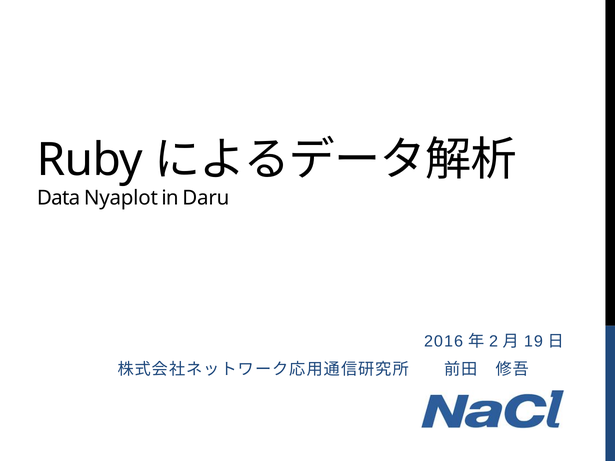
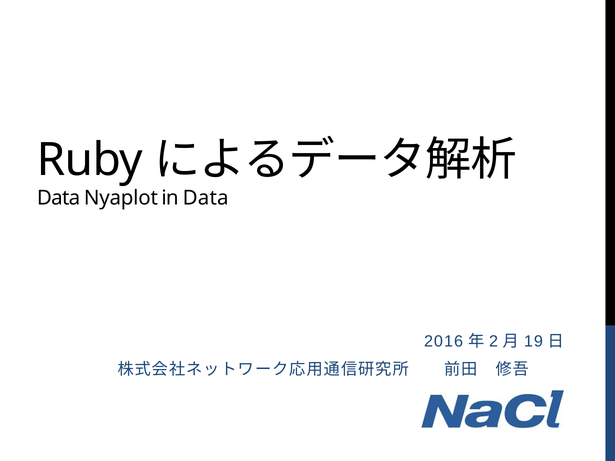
in Daru: Daru -> Data
